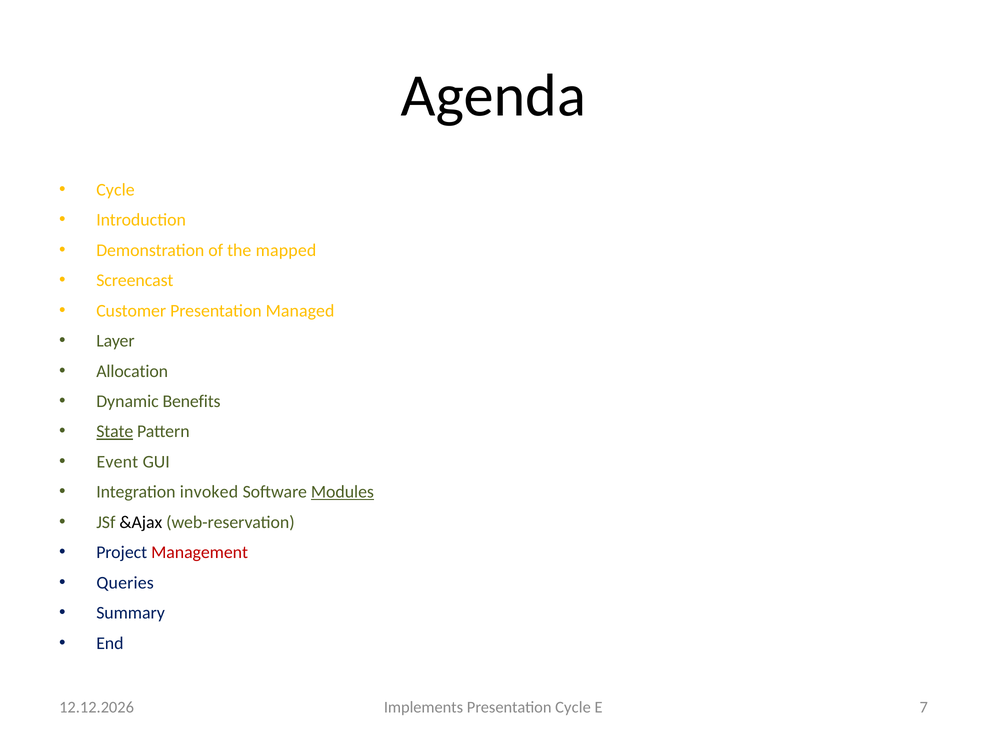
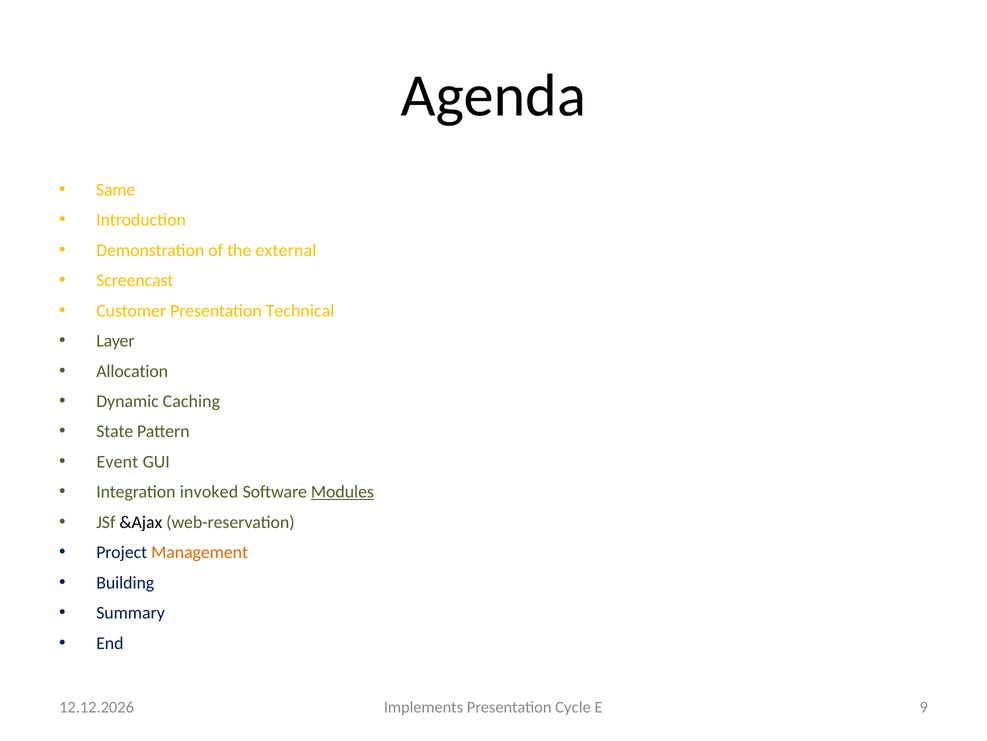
Cycle at (115, 190): Cycle -> Same
mapped: mapped -> external
Managed: Managed -> Technical
Benefits: Benefits -> Caching
State underline: present -> none
Management colour: red -> orange
Queries: Queries -> Building
7: 7 -> 9
